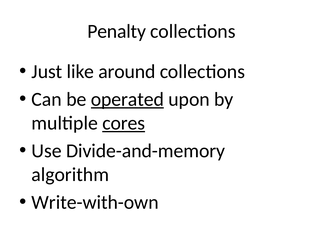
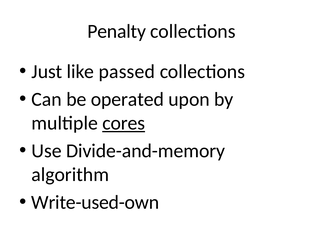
around: around -> passed
operated underline: present -> none
Write-with-own: Write-with-own -> Write-used-own
